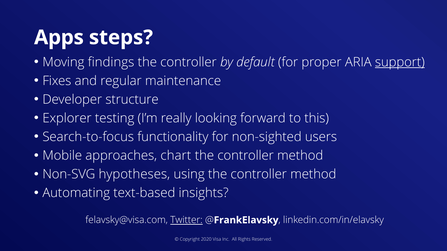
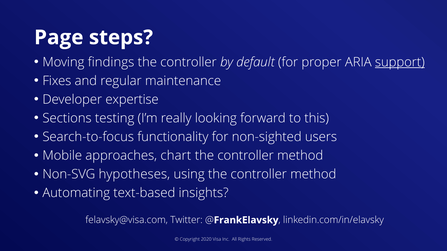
Apps: Apps -> Page
structure: structure -> expertise
Explorer: Explorer -> Sections
Twitter underline: present -> none
